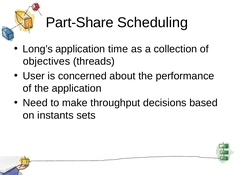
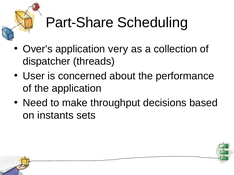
Long’s: Long’s -> Over’s
time: time -> very
objectives: objectives -> dispatcher
